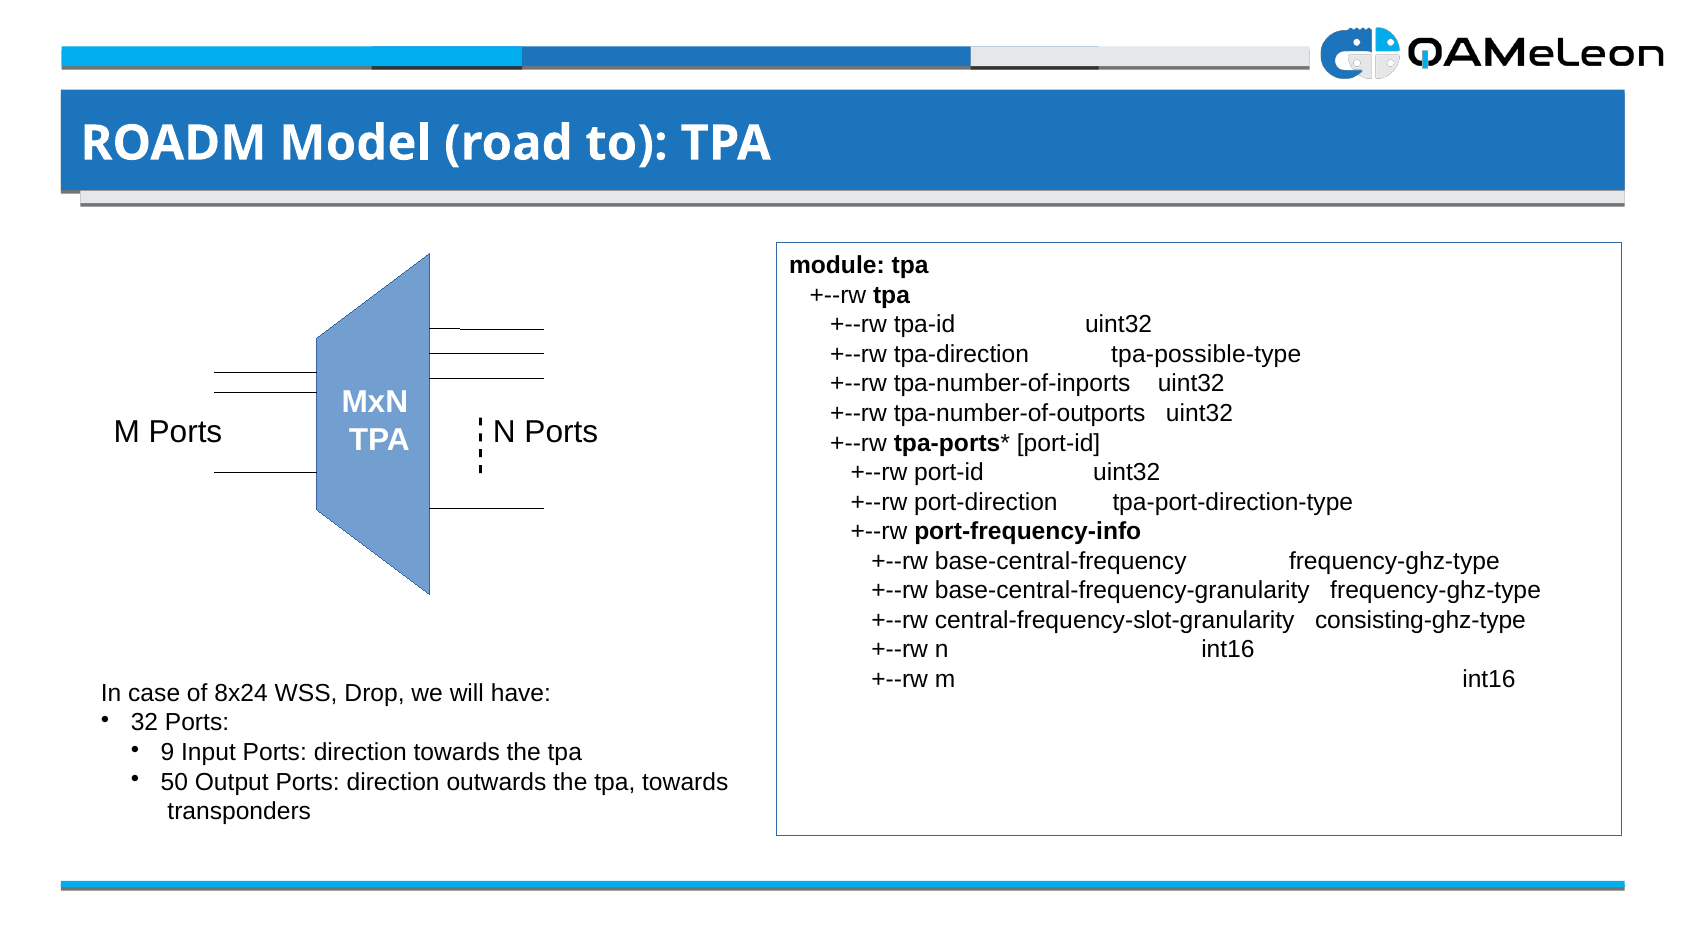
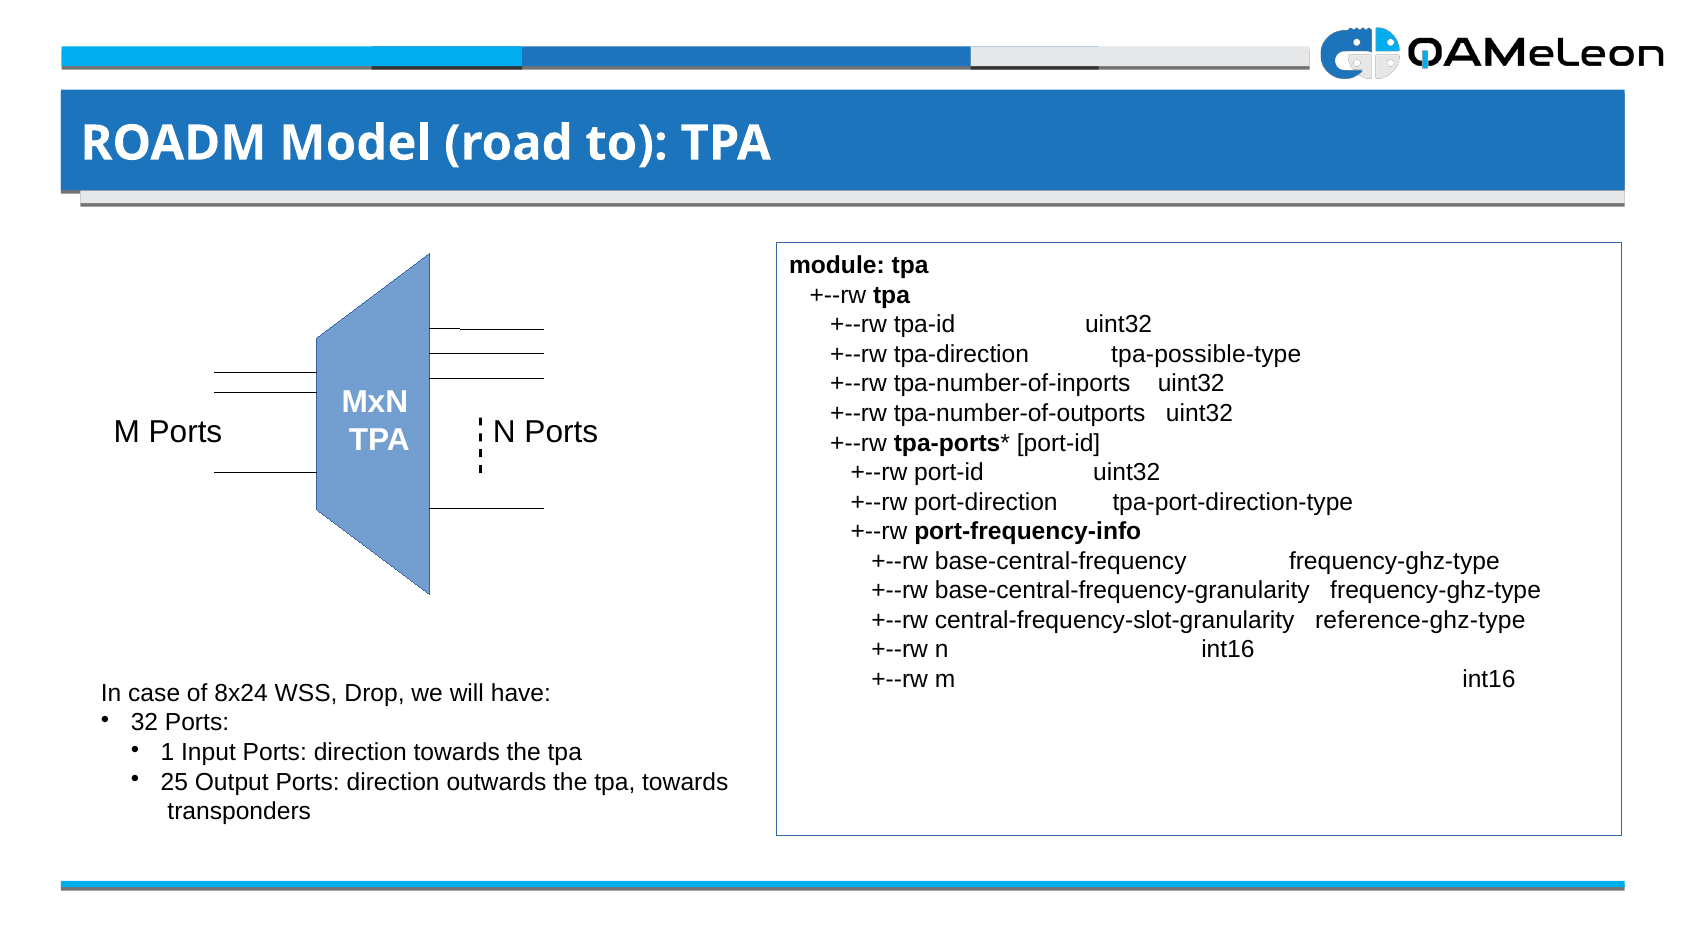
consisting-ghz-type: consisting-ghz-type -> reference-ghz-type
9: 9 -> 1
50: 50 -> 25
